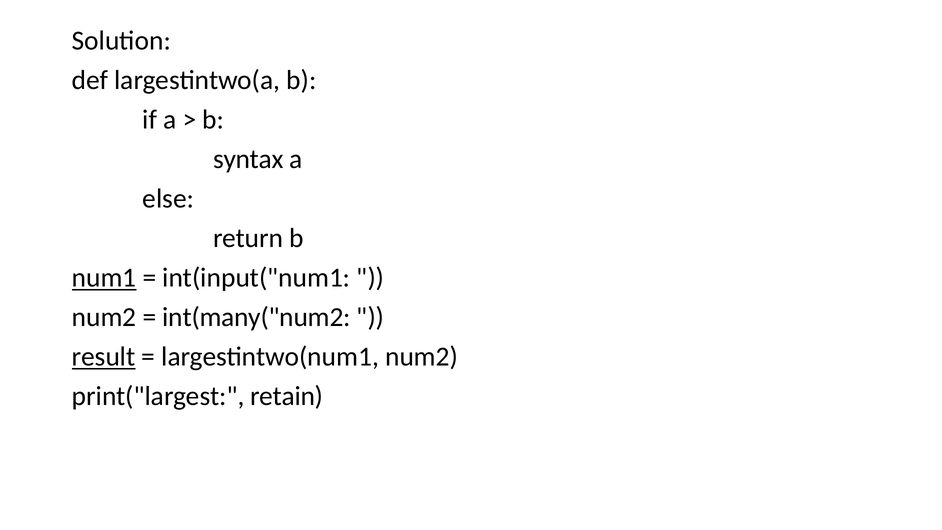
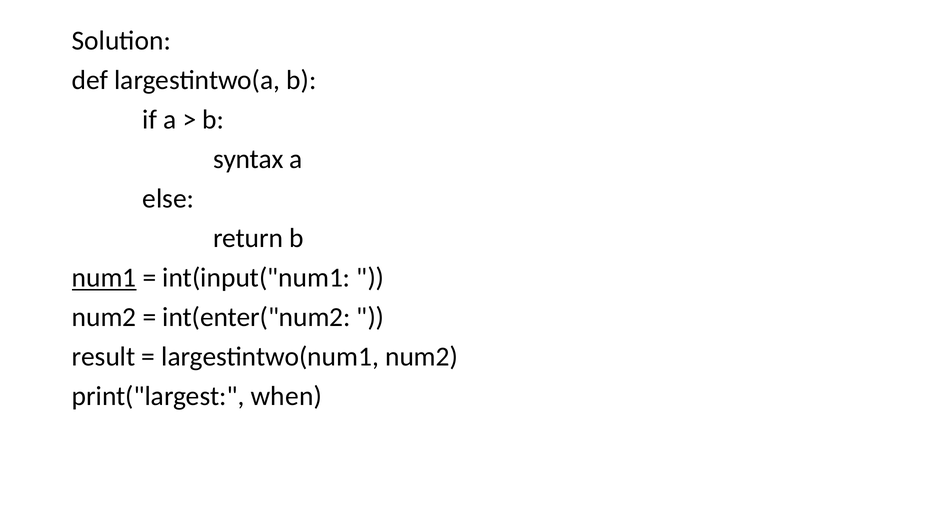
int(many("num2: int(many("num2 -> int(enter("num2
result underline: present -> none
retain: retain -> when
